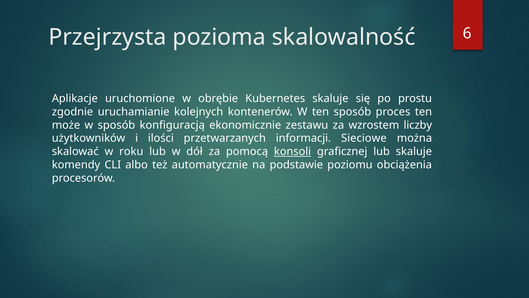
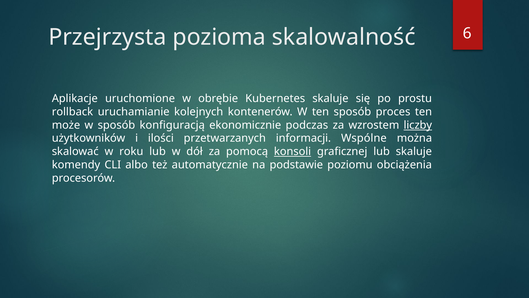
zgodnie: zgodnie -> rollback
zestawu: zestawu -> podczas
liczby underline: none -> present
Sieciowe: Sieciowe -> Wspólne
